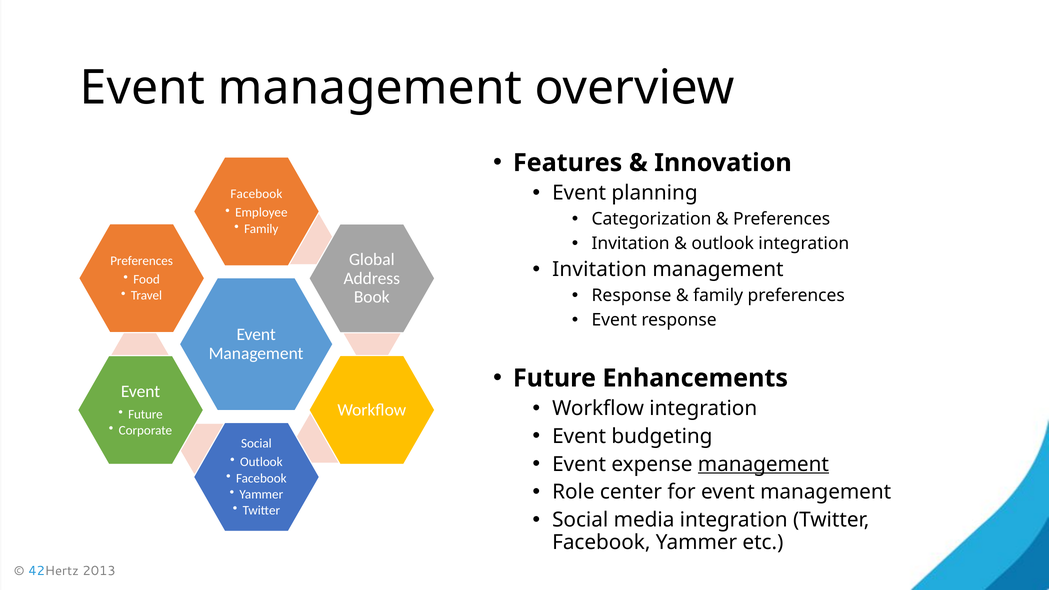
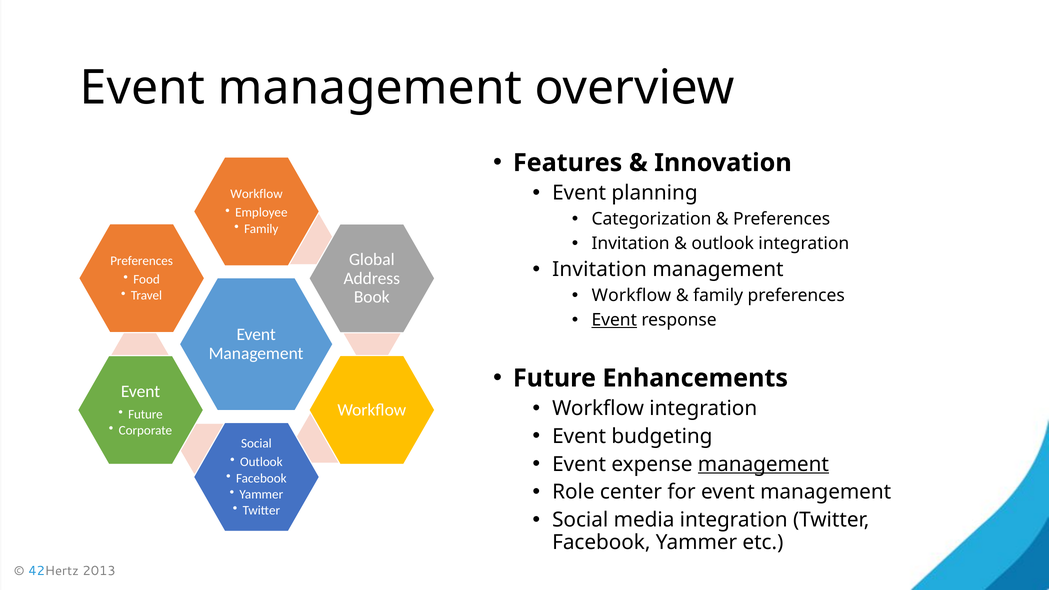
Facebook at (256, 194): Facebook -> Workflow
Response at (631, 296): Response -> Workflow
Event at (614, 320) underline: none -> present
